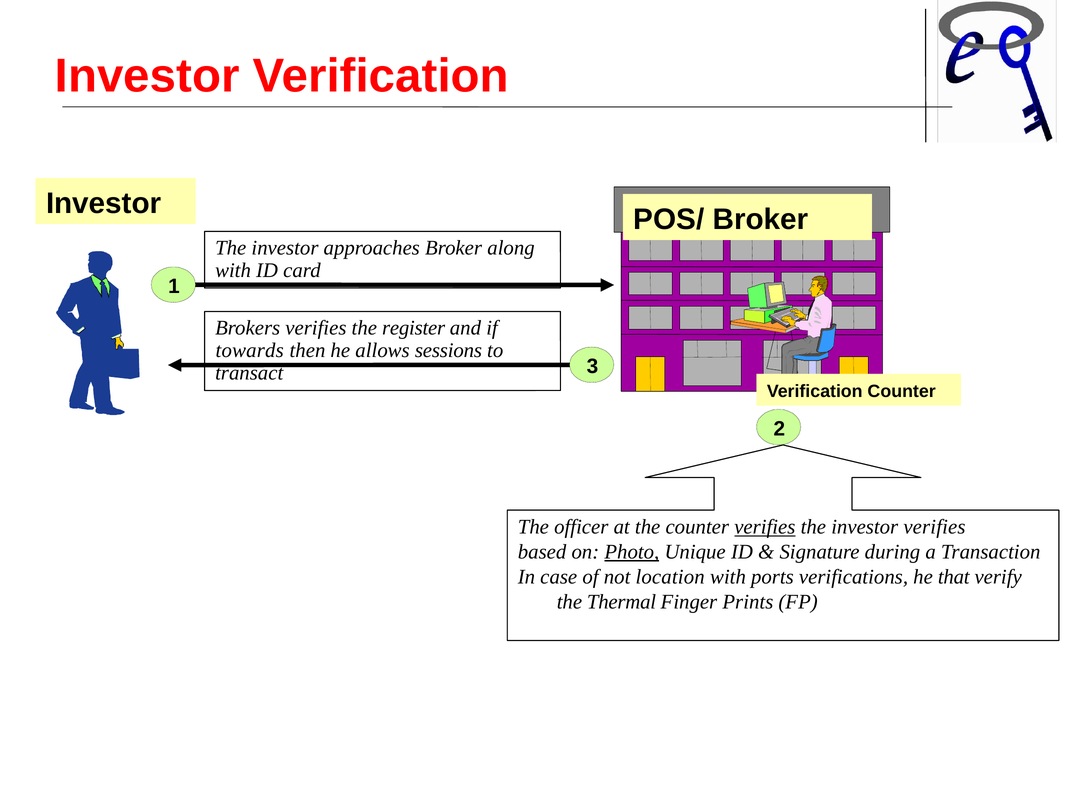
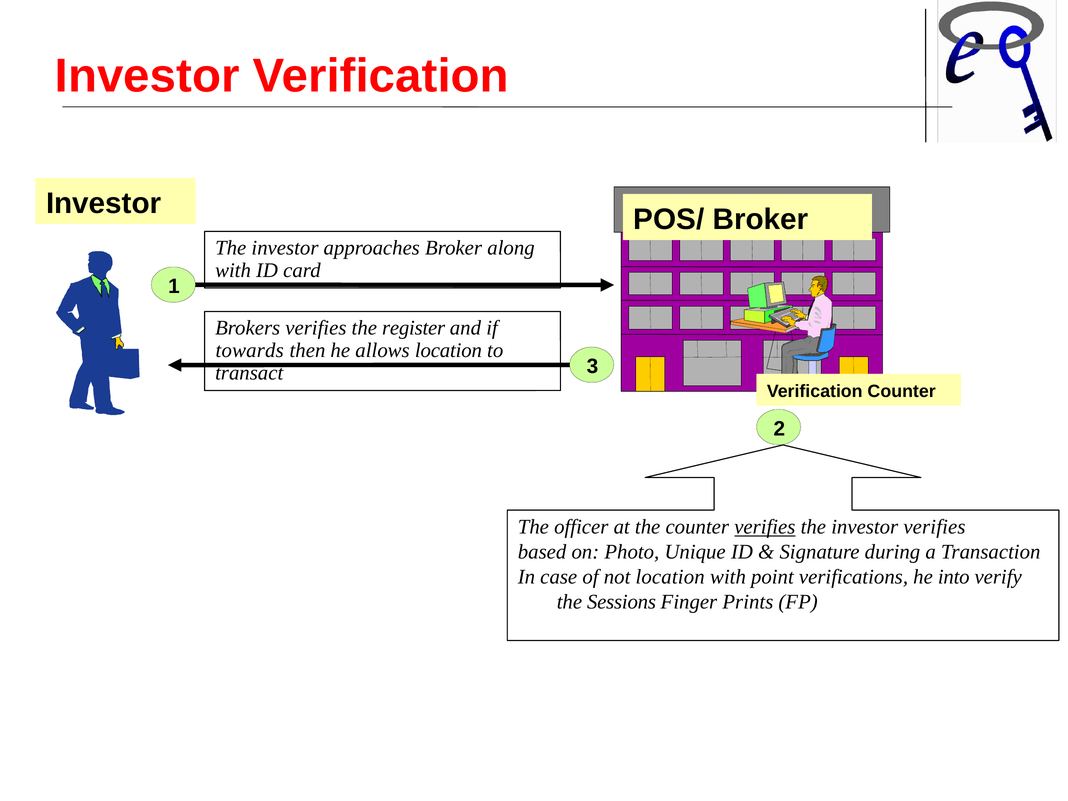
allows sessions: sessions -> location
Photo underline: present -> none
ports: ports -> point
that: that -> into
Thermal: Thermal -> Sessions
